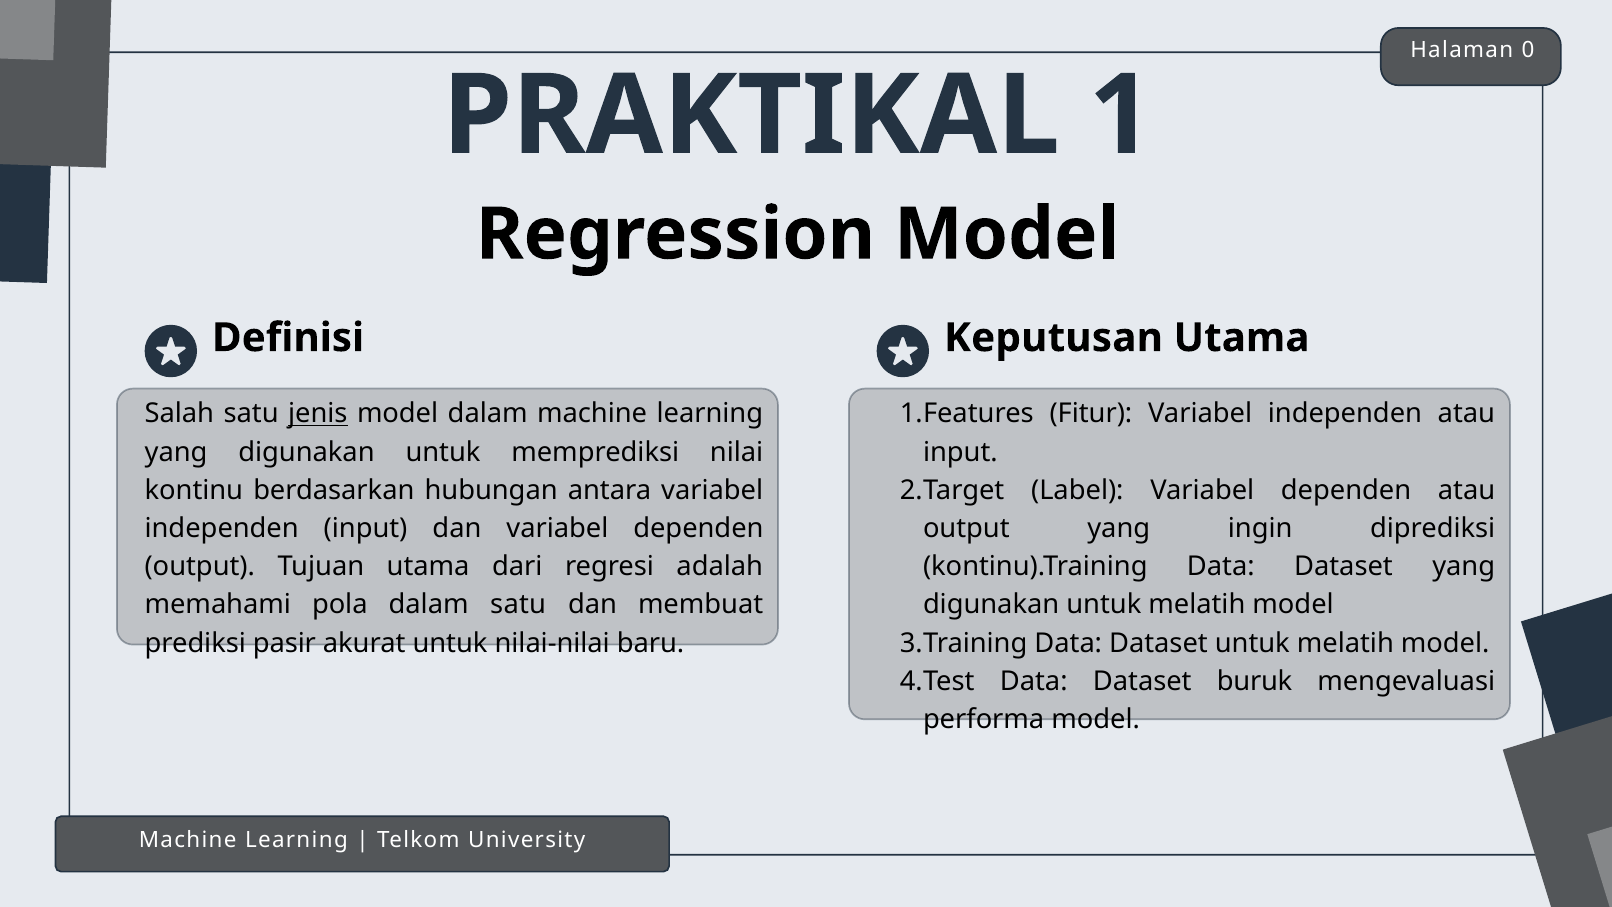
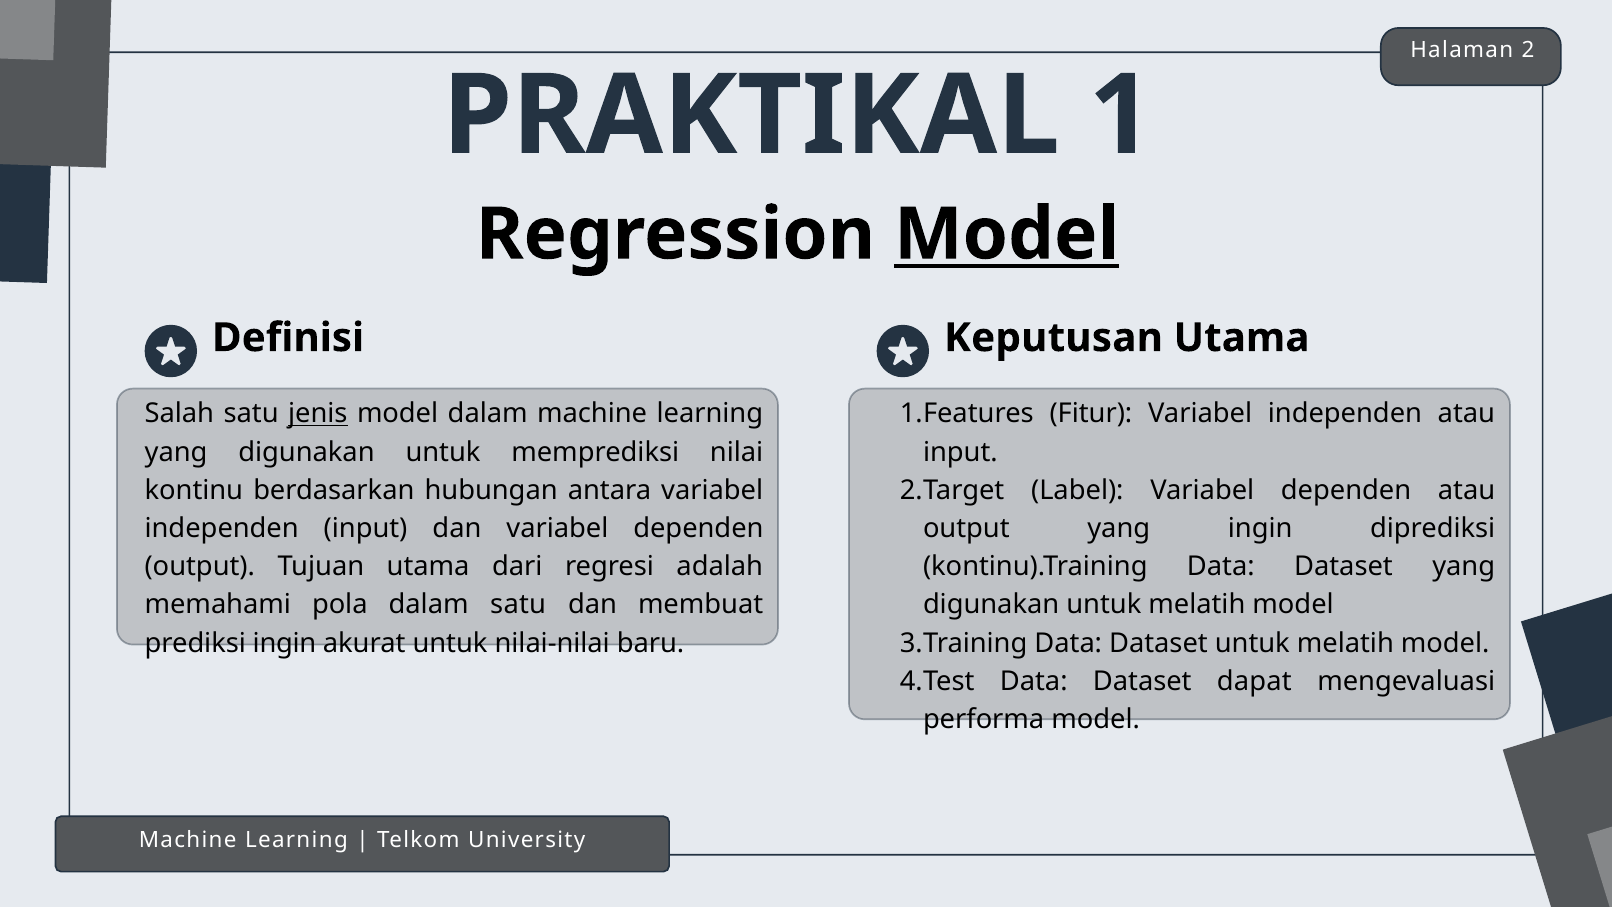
0: 0 -> 2
Model at (1007, 234) underline: none -> present
prediksi pasir: pasir -> ingin
buruk: buruk -> dapat
